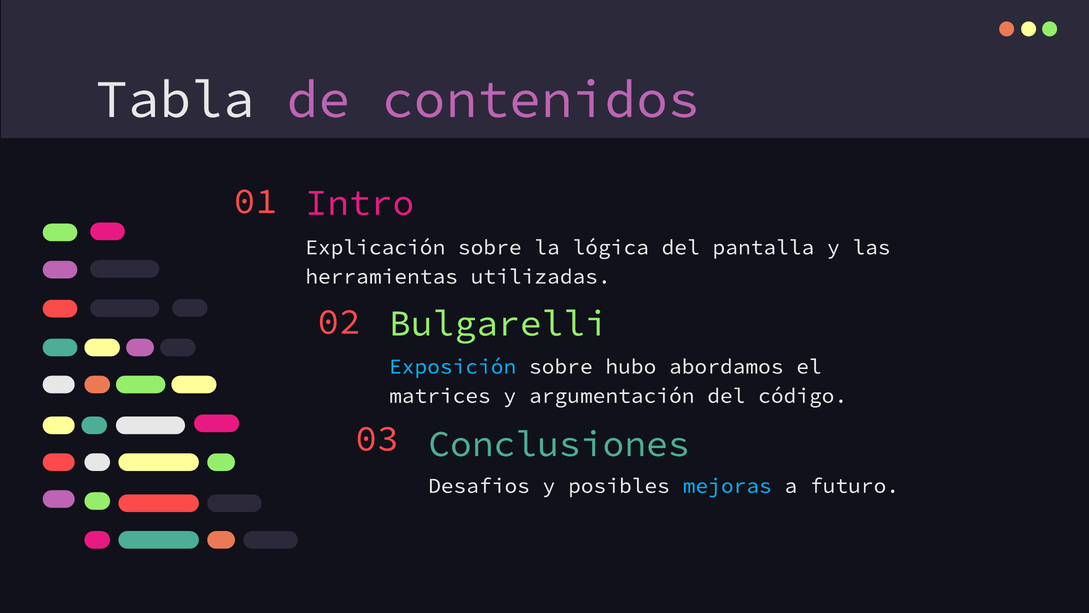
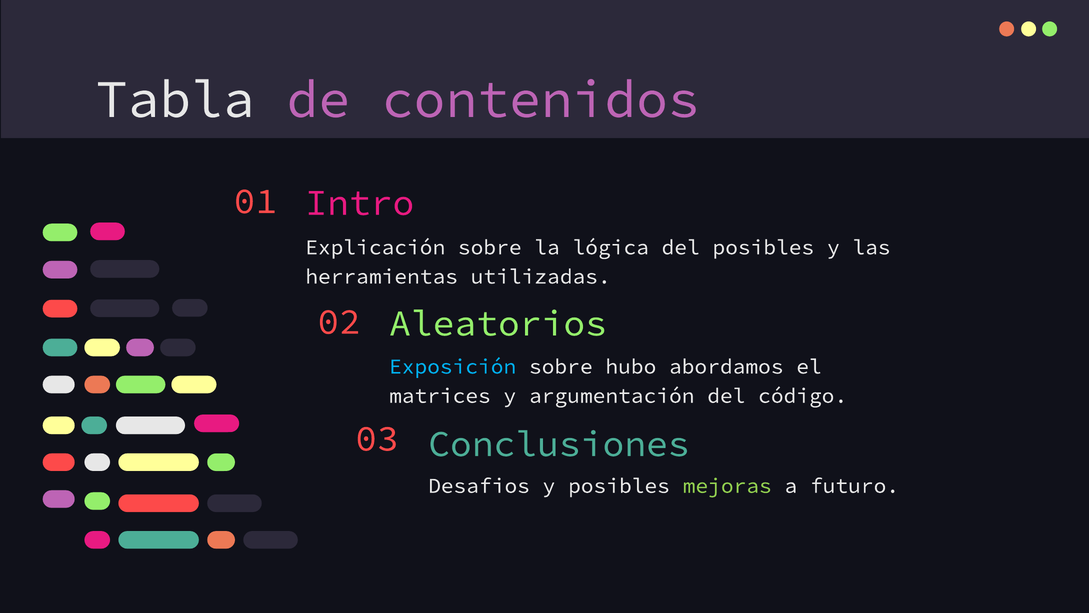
del pantalla: pantalla -> posibles
Bulgarelli: Bulgarelli -> Aleatorios
mejoras colour: light blue -> light green
